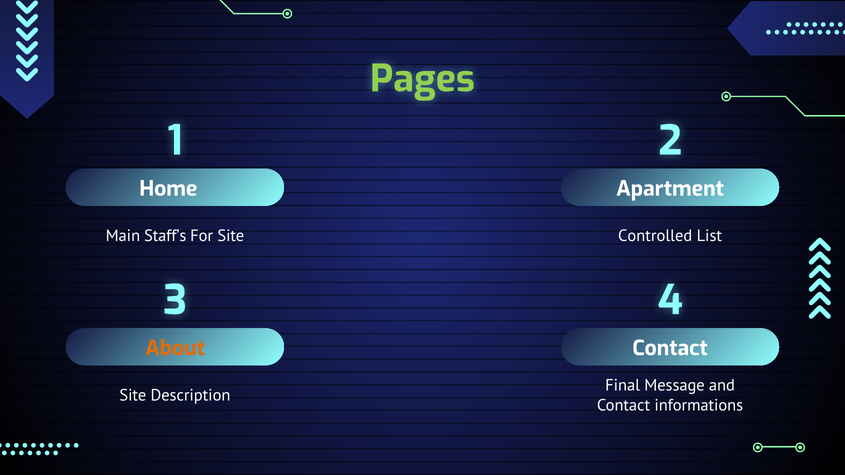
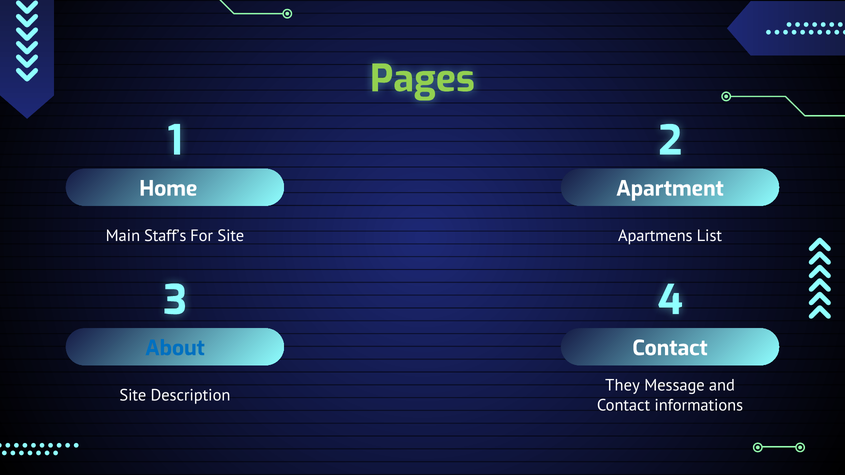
Controlled: Controlled -> Apartmens
About colour: orange -> blue
Final: Final -> They
